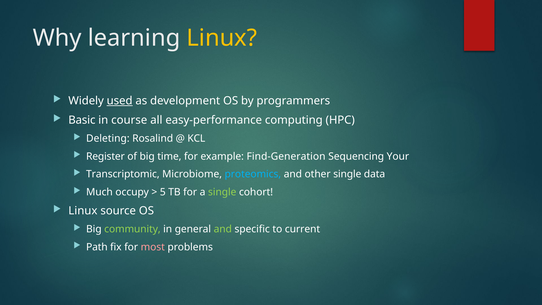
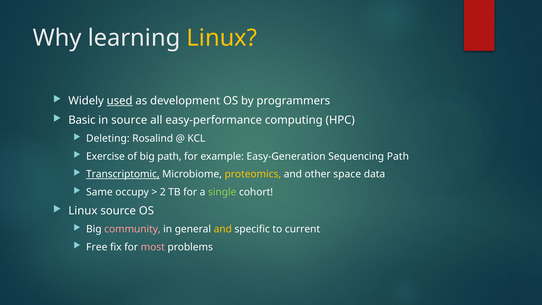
in course: course -> source
Register: Register -> Exercise
big time: time -> path
Find-Generation: Find-Generation -> Easy-Generation
Sequencing Your: Your -> Path
Transcriptomic underline: none -> present
proteomics colour: light blue -> yellow
other single: single -> space
Much: Much -> Same
5: 5 -> 2
community colour: light green -> pink
and at (223, 229) colour: light green -> yellow
Path: Path -> Free
